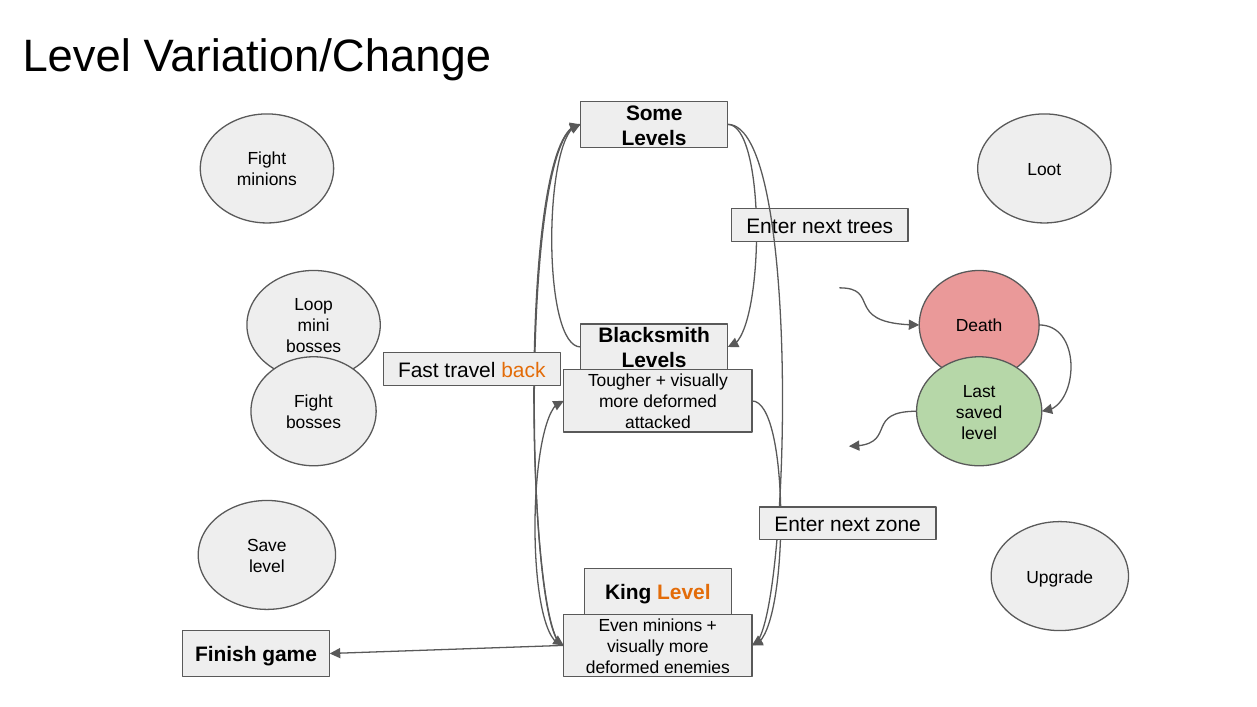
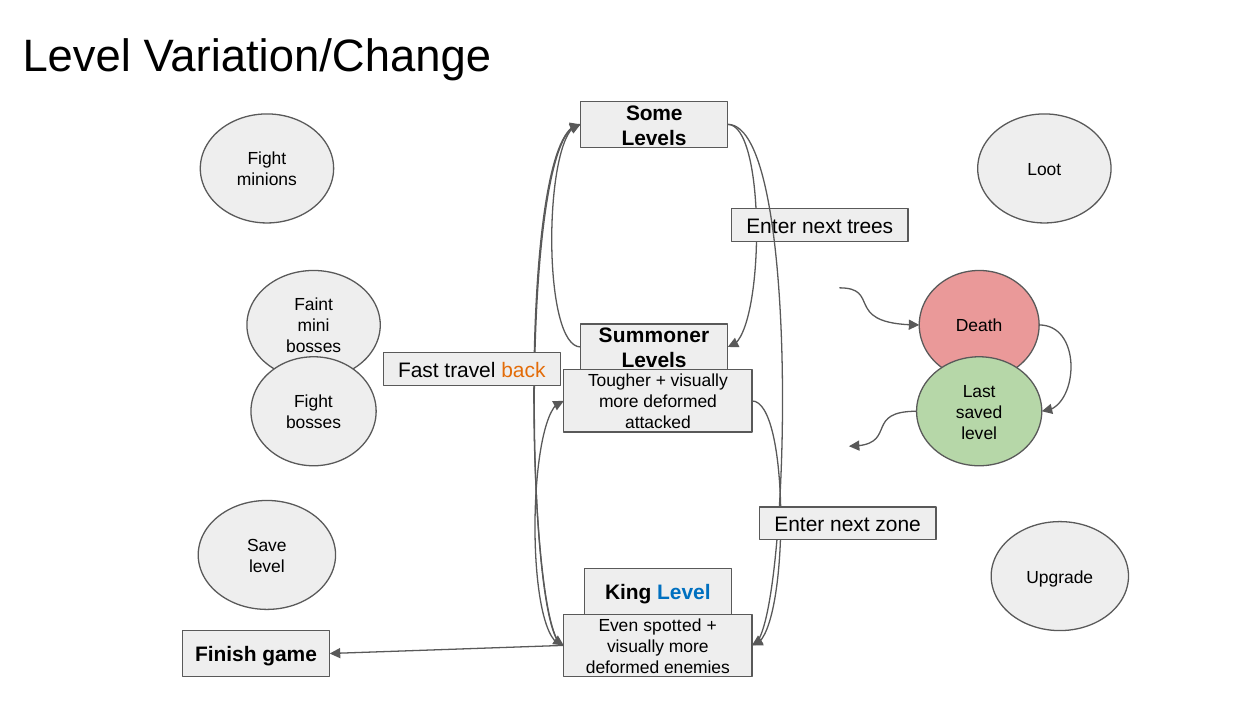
Loop: Loop -> Faint
Blacksmith: Blacksmith -> Summoner
Level at (684, 593) colour: orange -> blue
Even minions: minions -> spotted
